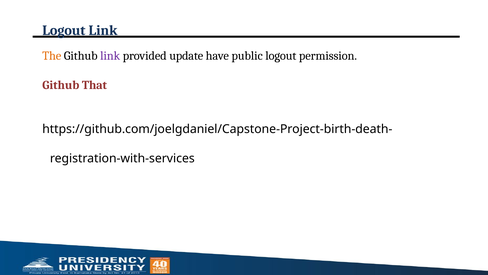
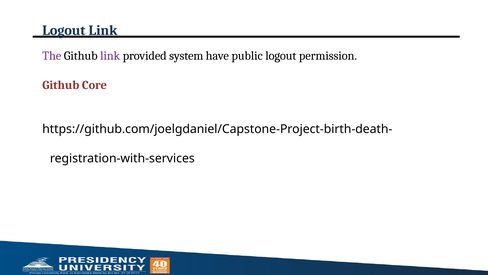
The colour: orange -> purple
update: update -> system
That: That -> Core
